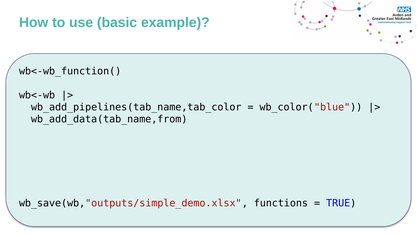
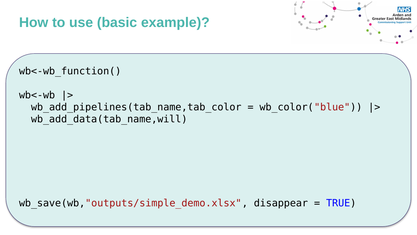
wb_add_data(tab_name,from: wb_add_data(tab_name,from -> wb_add_data(tab_name,will
functions: functions -> disappear
